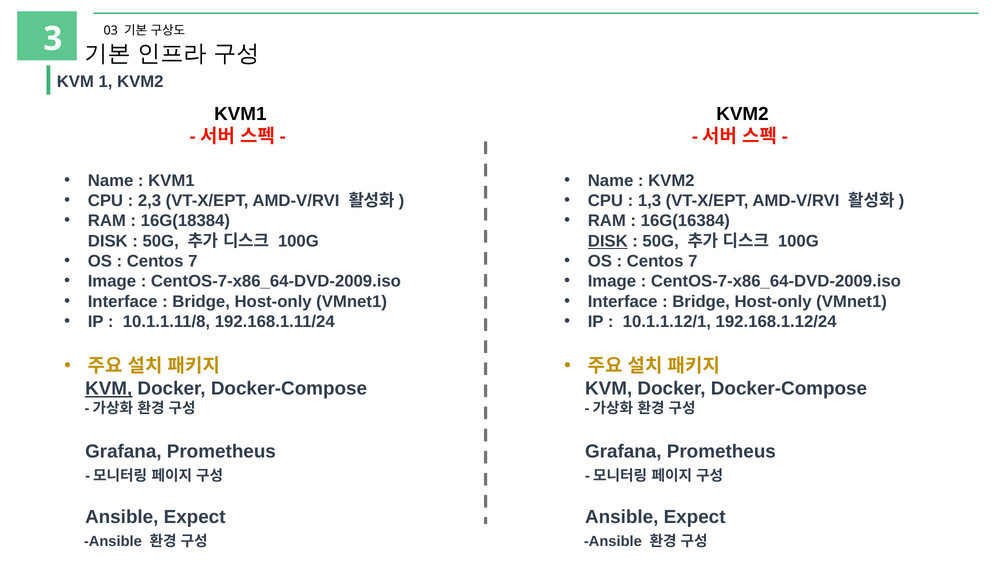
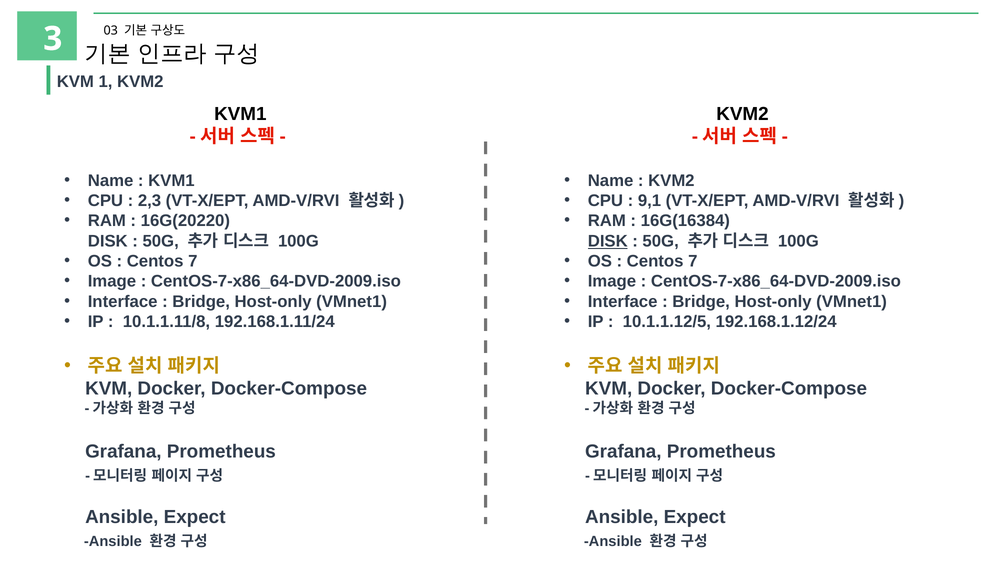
1,3: 1,3 -> 9,1
16G(18384: 16G(18384 -> 16G(20220
10.1.1.12/1: 10.1.1.12/1 -> 10.1.1.12/5
KVM at (109, 388) underline: present -> none
